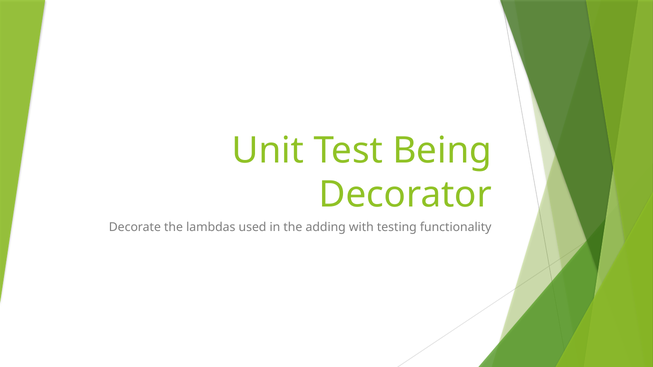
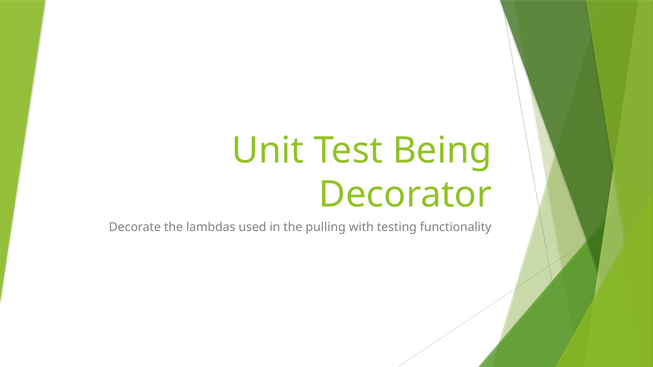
adding: adding -> pulling
